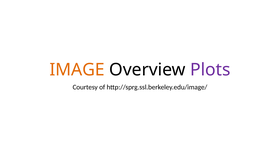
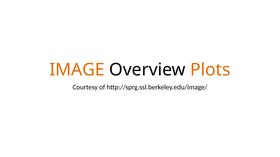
Plots colour: purple -> orange
